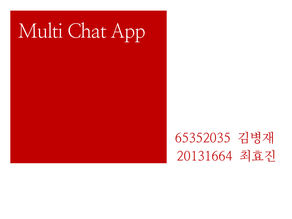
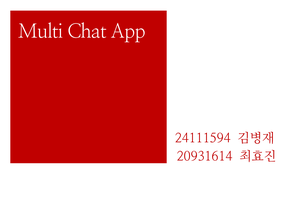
65352035: 65352035 -> 24111594
20131664: 20131664 -> 20931614
